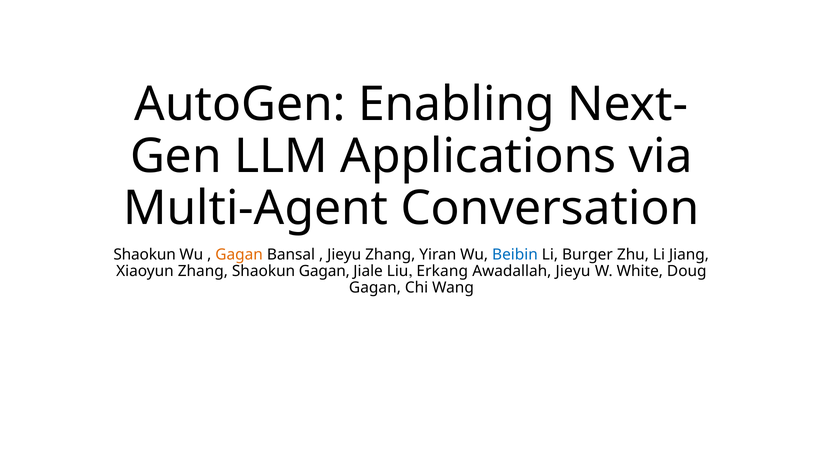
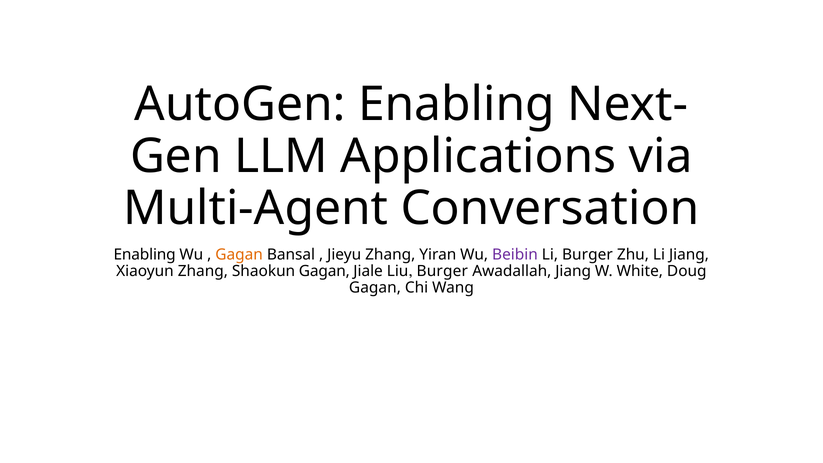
Shaokun at (145, 254): Shaokun -> Enabling
Beibin colour: blue -> purple
Erkang at (442, 271): Erkang -> Burger
Awadallah Jieyu: Jieyu -> Jiang
